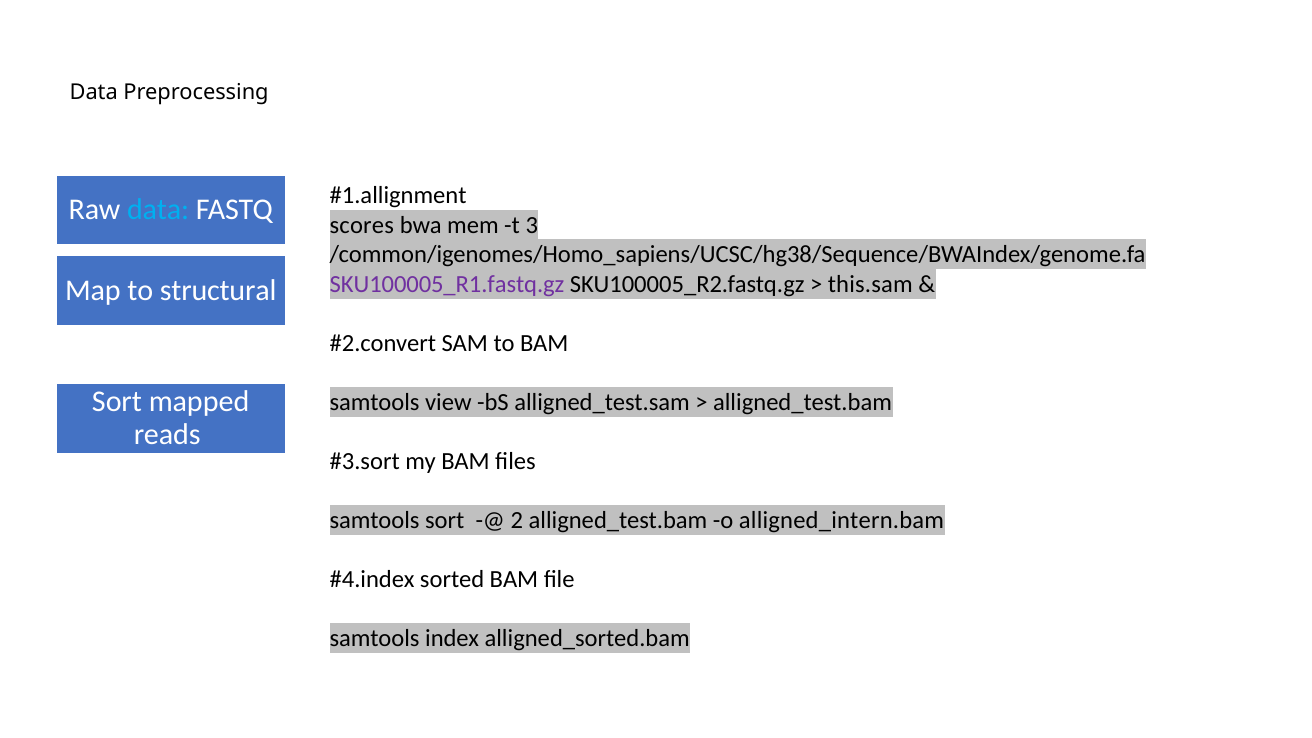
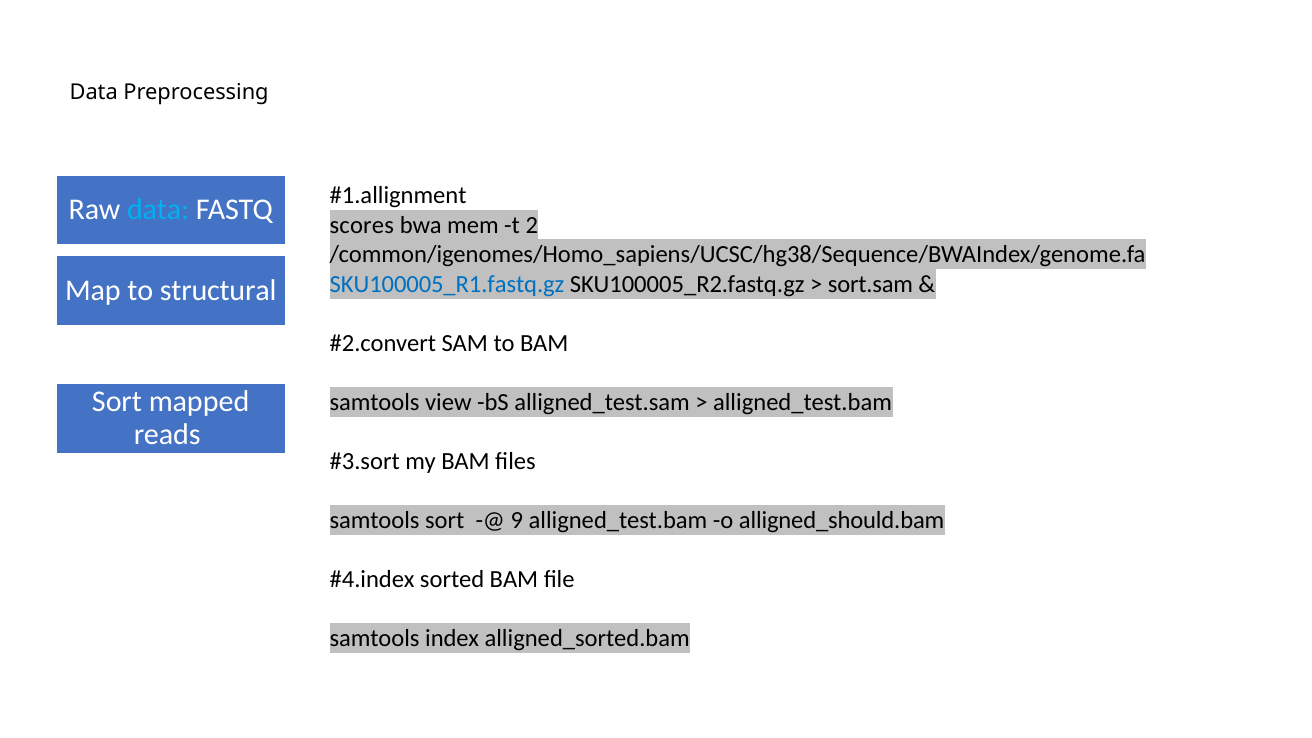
3: 3 -> 2
SKU100005_R1.fastq.gz colour: purple -> blue
this.sam: this.sam -> sort.sam
2: 2 -> 9
alligned_intern.bam: alligned_intern.bam -> alligned_should.bam
